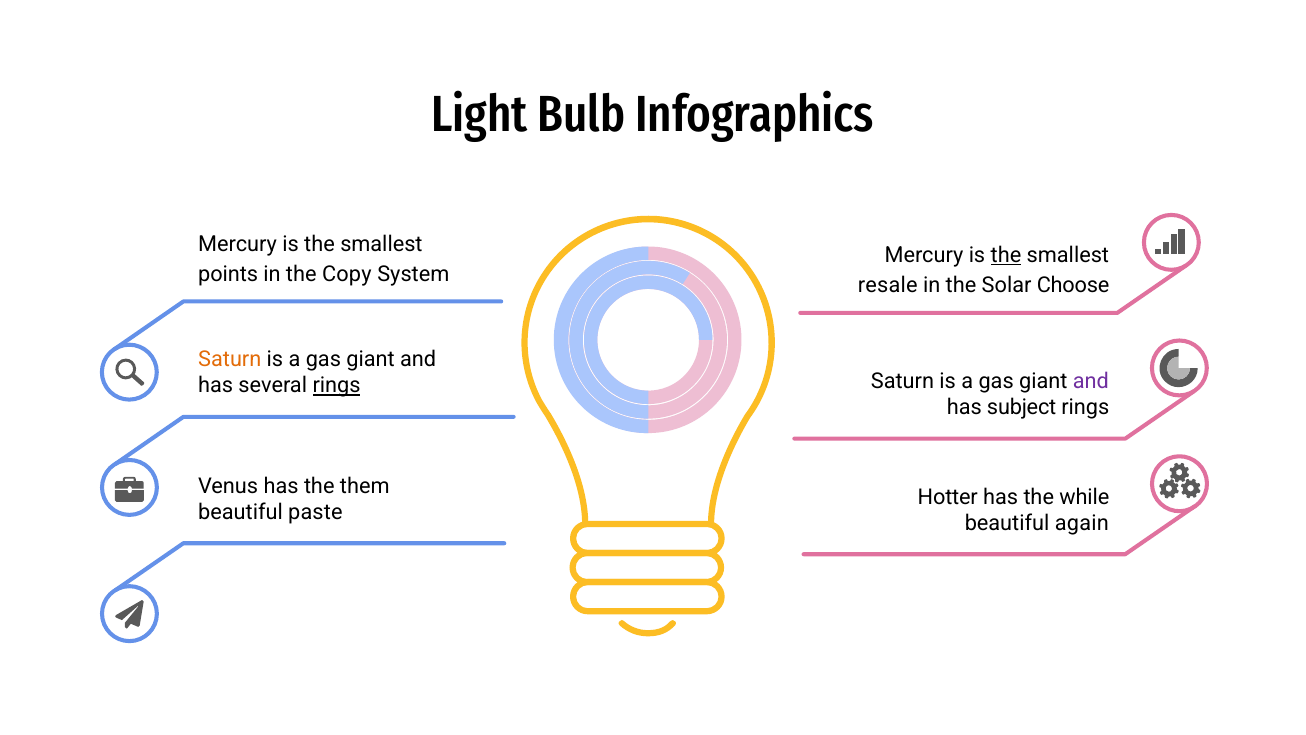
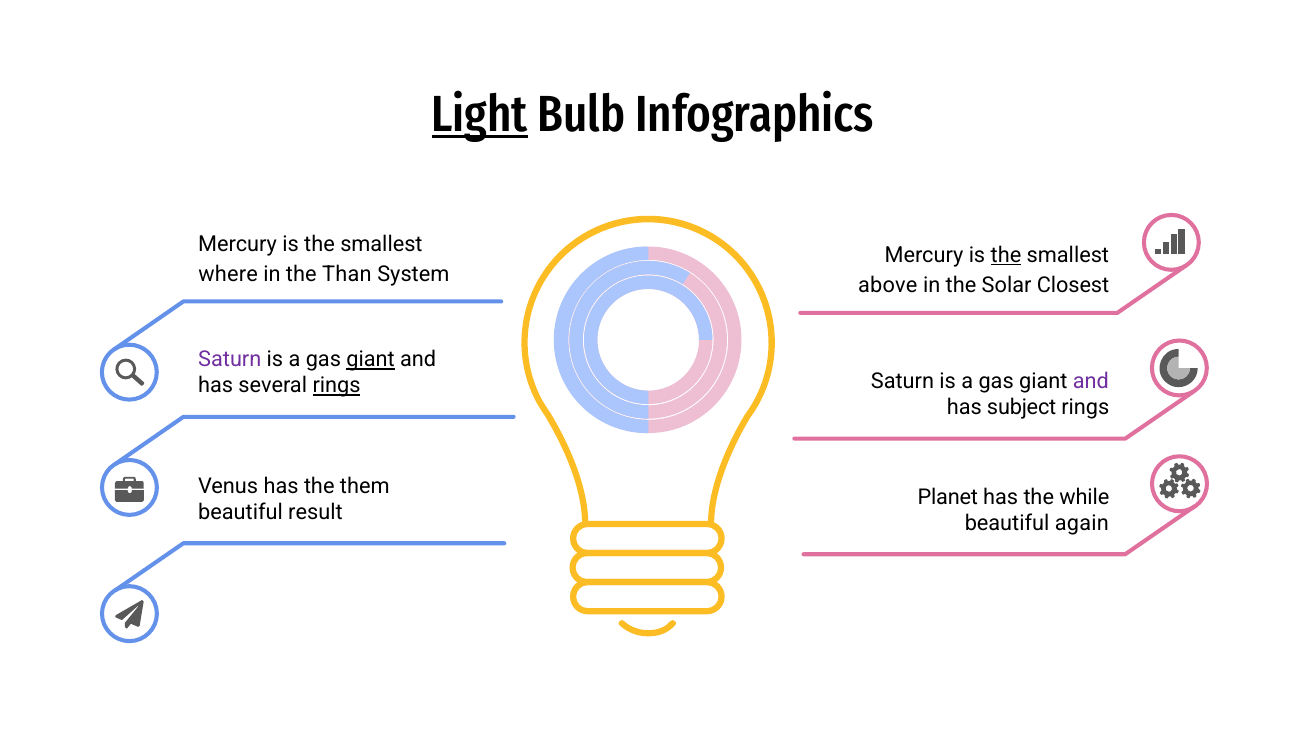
Light underline: none -> present
points: points -> where
Copy: Copy -> Than
resale: resale -> above
Choose: Choose -> Closest
Saturn at (230, 359) colour: orange -> purple
giant at (371, 359) underline: none -> present
Hotter: Hotter -> Planet
paste: paste -> result
